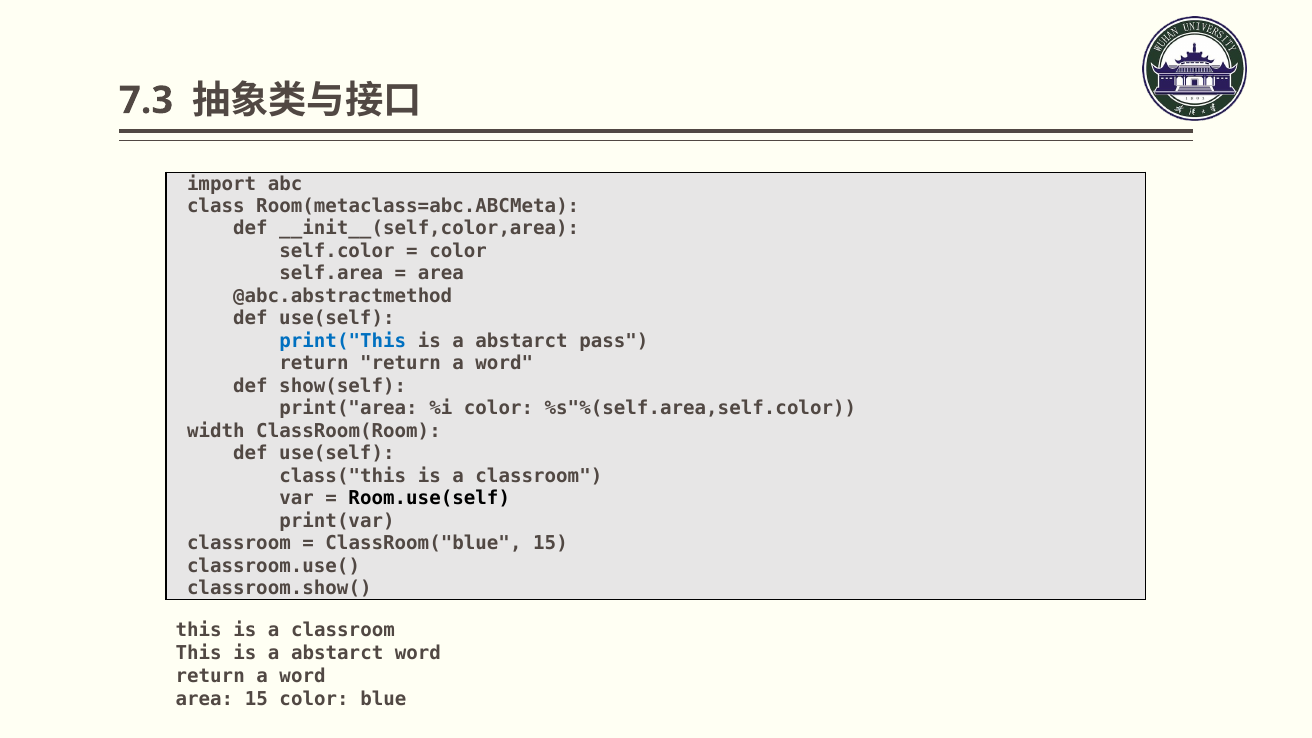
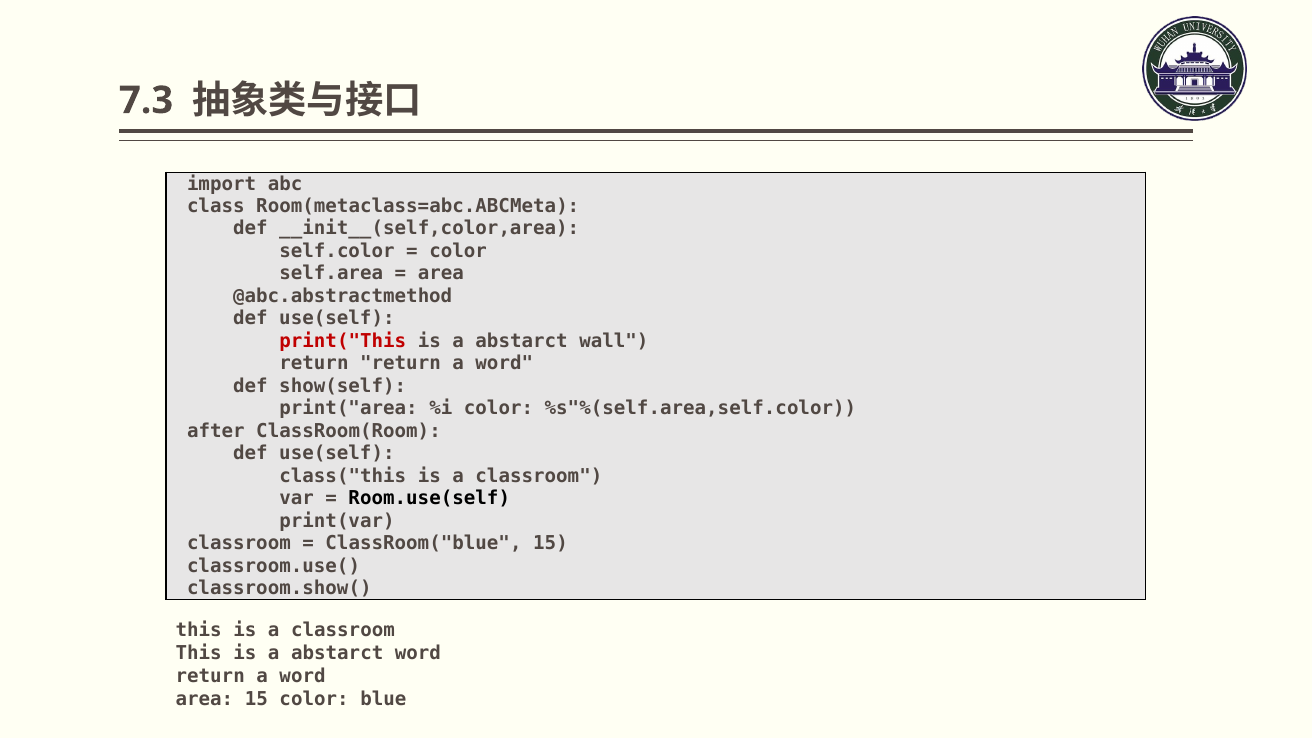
print("This colour: blue -> red
pass: pass -> wall
width: width -> after
